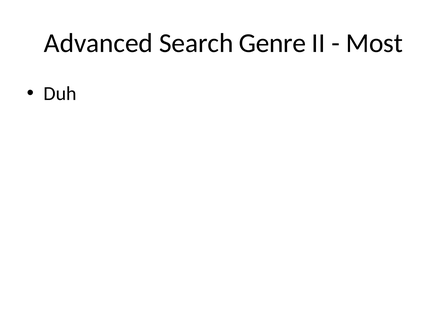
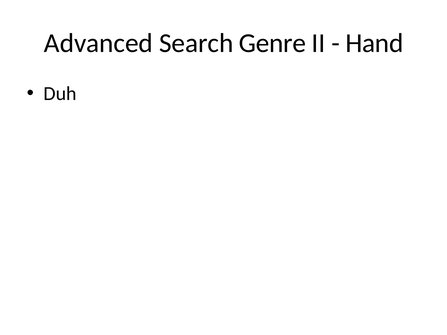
Most: Most -> Hand
